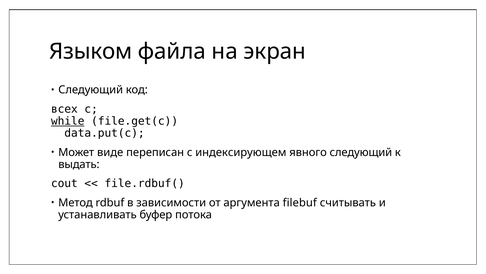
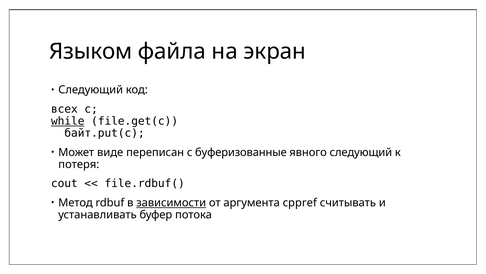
data.put(c: data.put(c -> байт.put(c
индексирующем: индексирующем -> буферизованные
выдать: выдать -> потеря
зависимости underline: none -> present
filebuf: filebuf -> cppref
